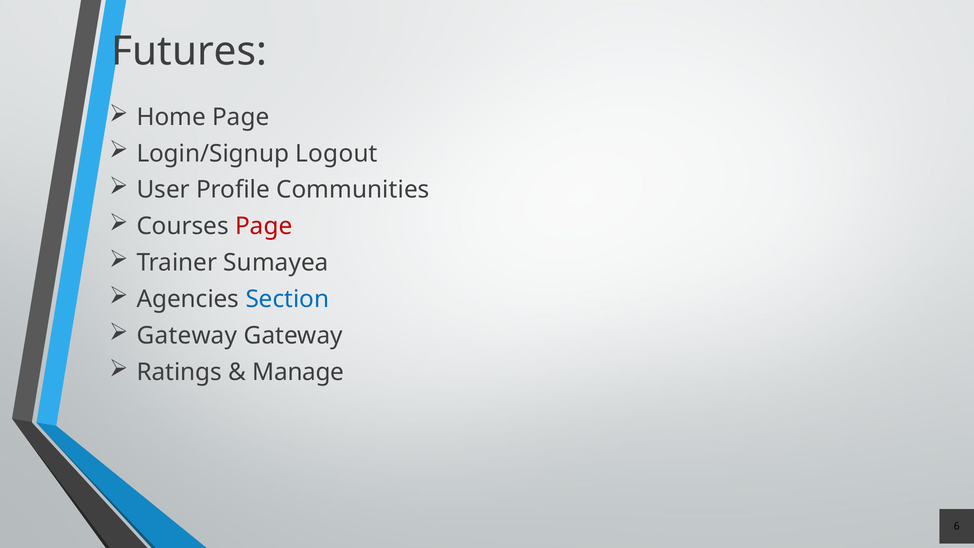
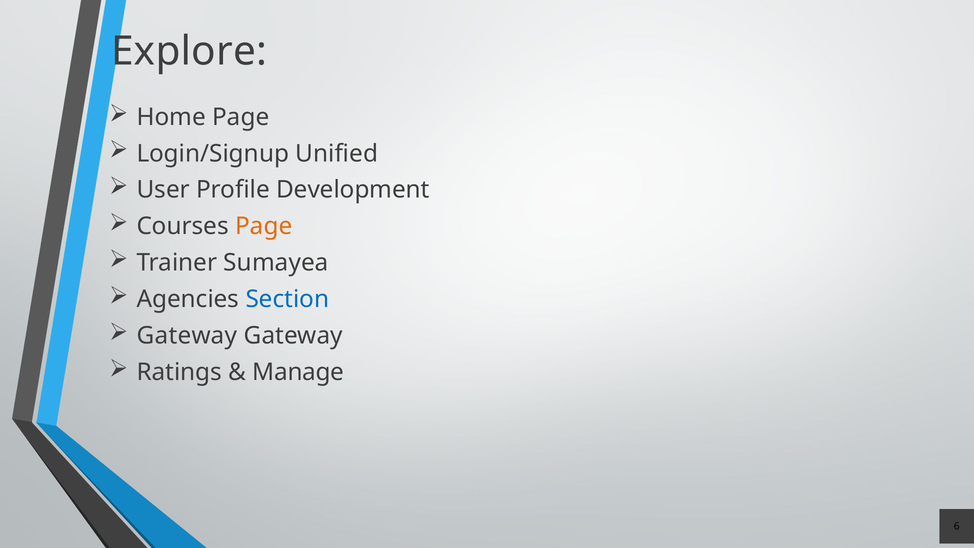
Futures: Futures -> Explore
Logout: Logout -> Unified
Communities: Communities -> Development
Page at (264, 226) colour: red -> orange
